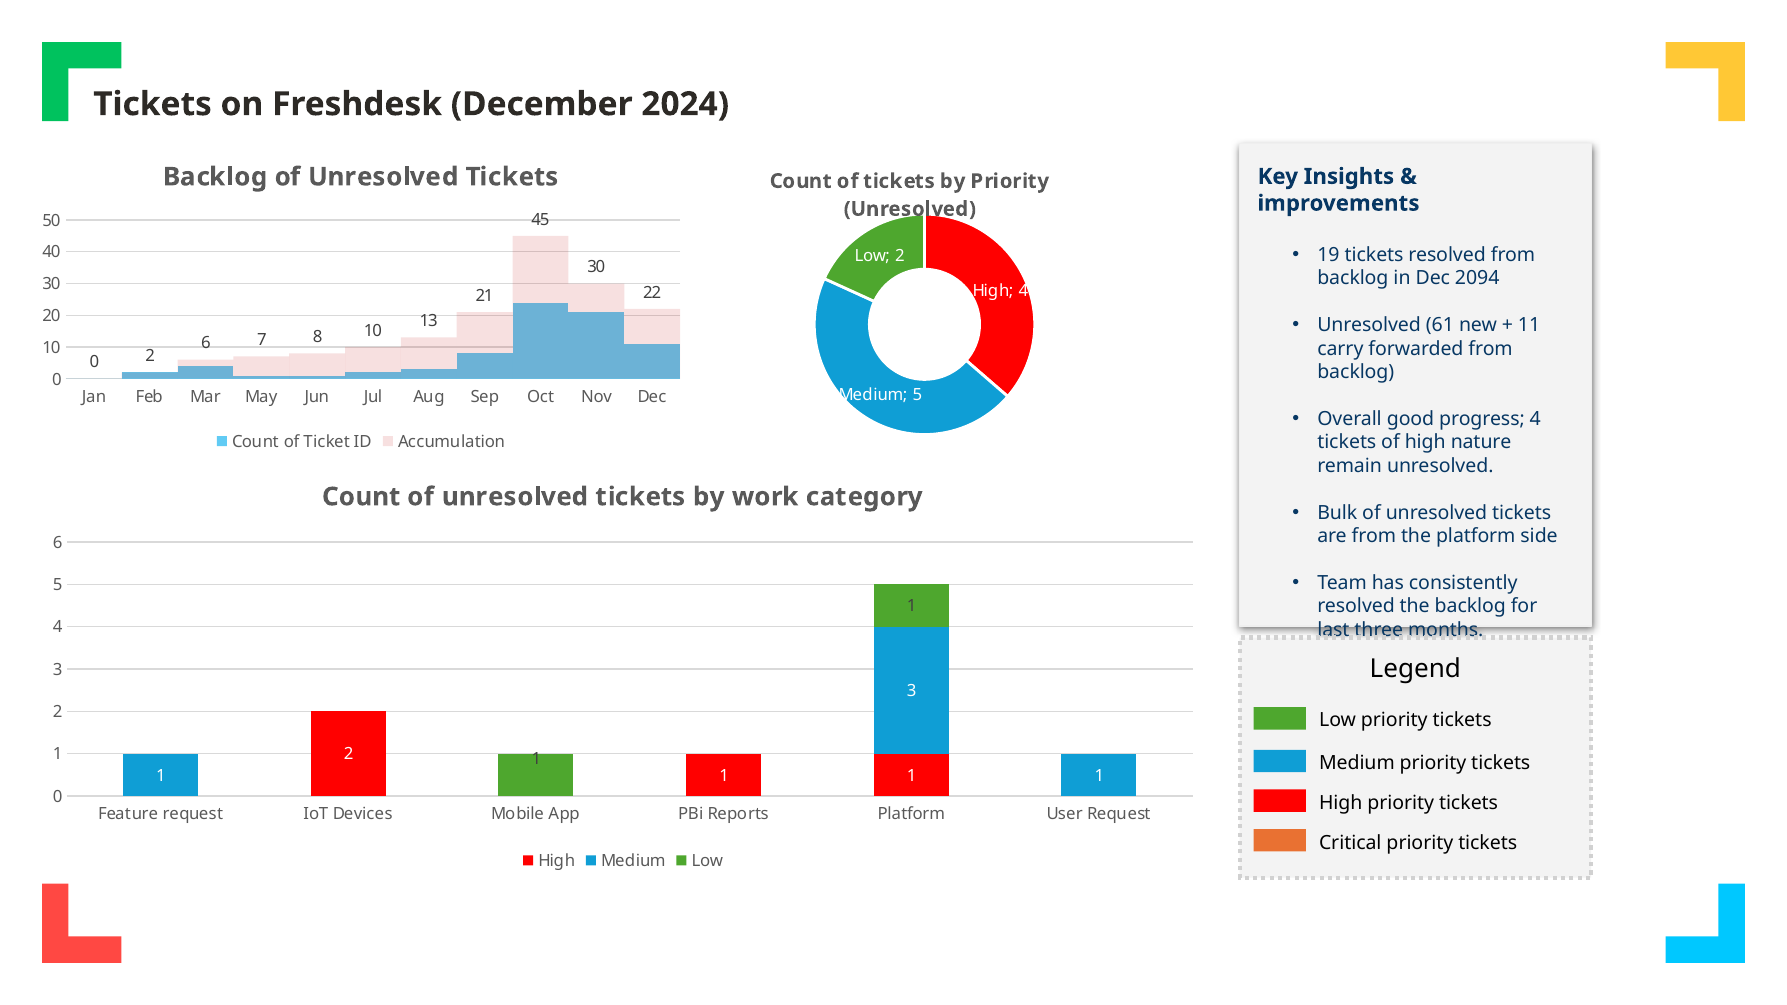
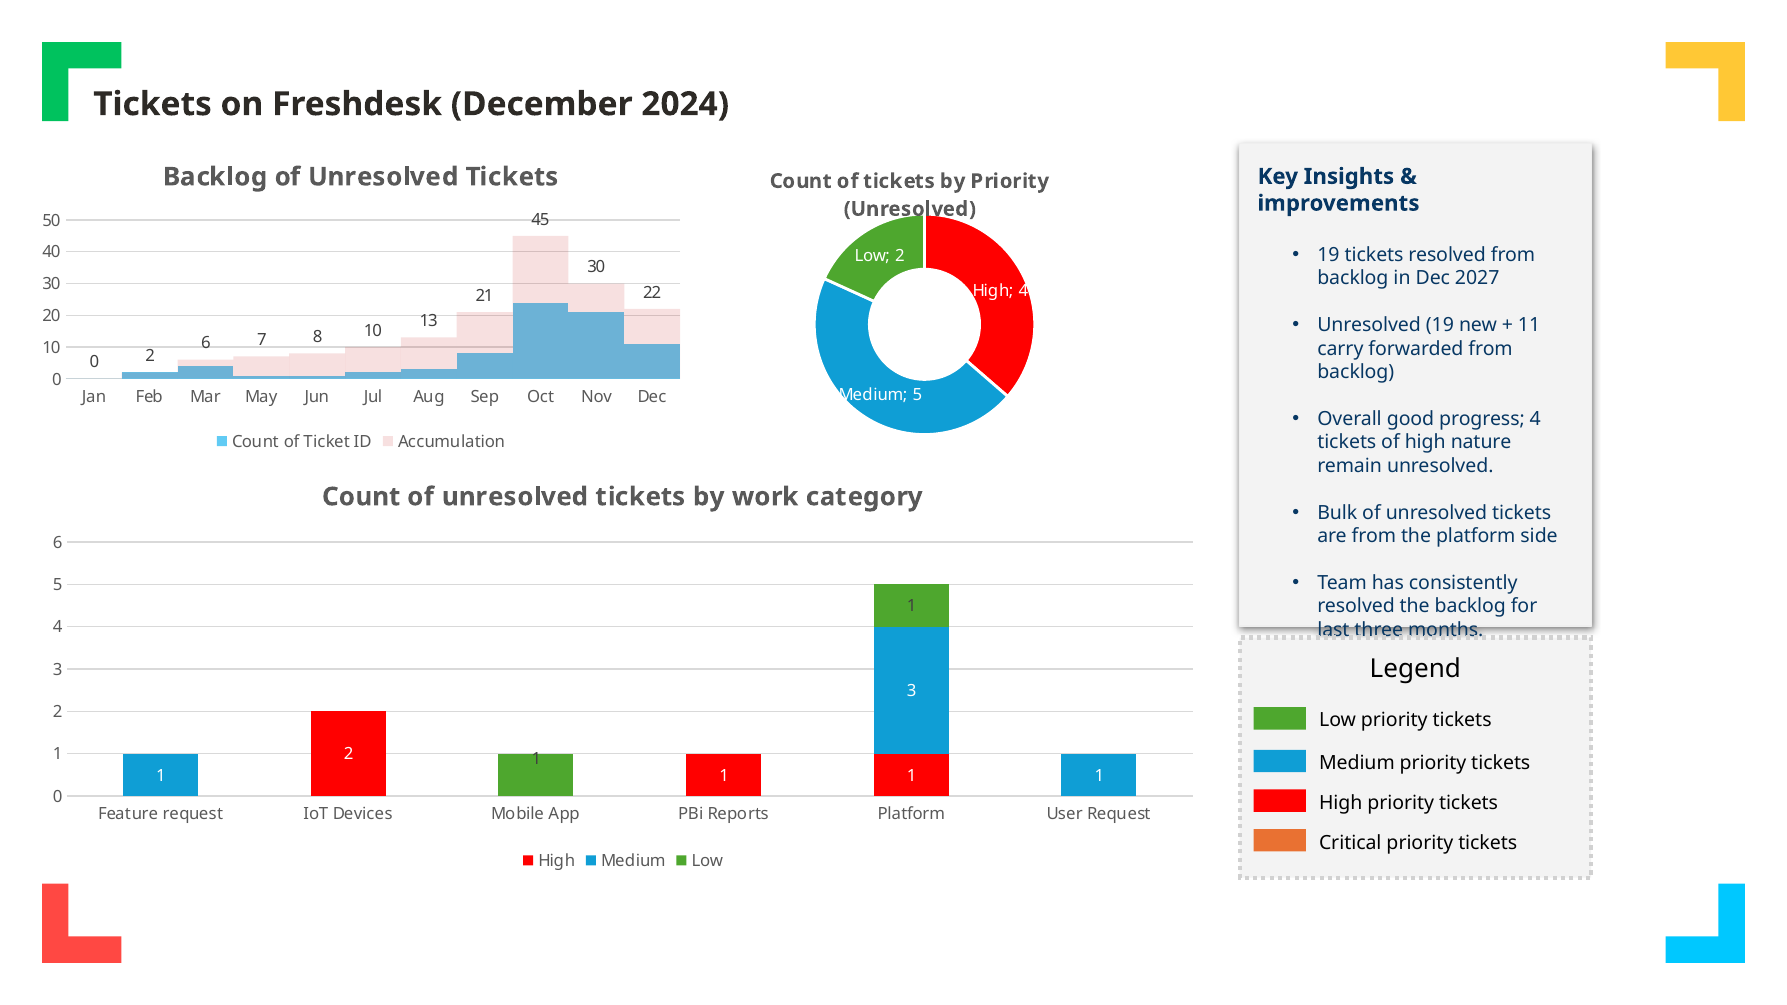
2094: 2094 -> 2027
Unresolved 61: 61 -> 19
